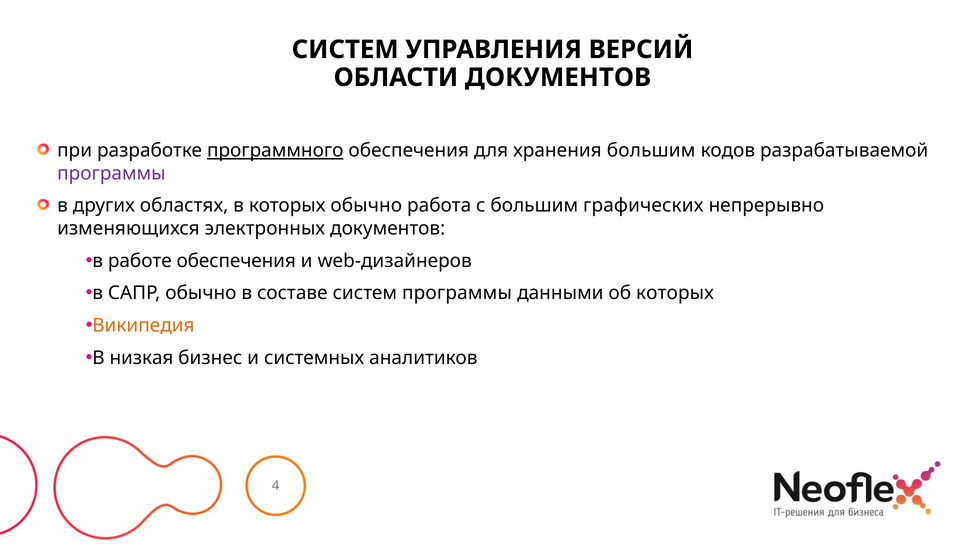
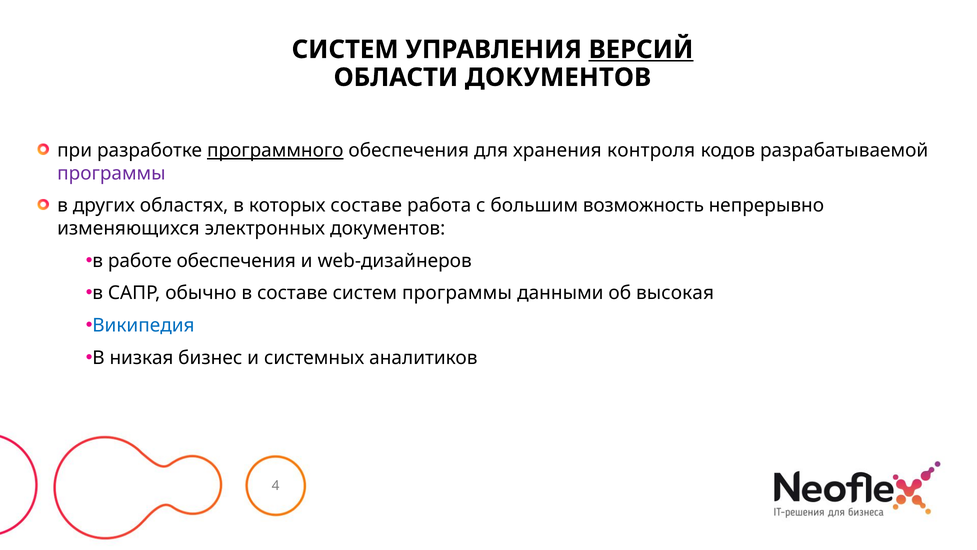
ВЕРСИЙ underline: none -> present
хранения большим: большим -> контроля
которых обычно: обычно -> составе
графических: графических -> возможность
об которых: которых -> высокая
Википедия colour: orange -> blue
